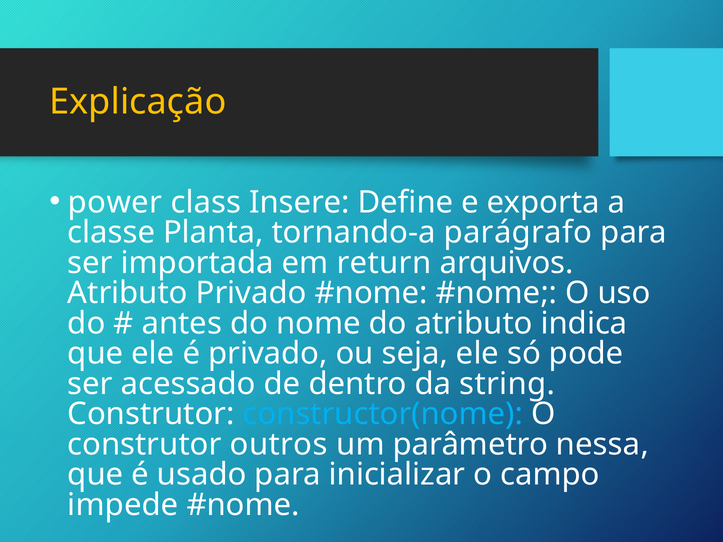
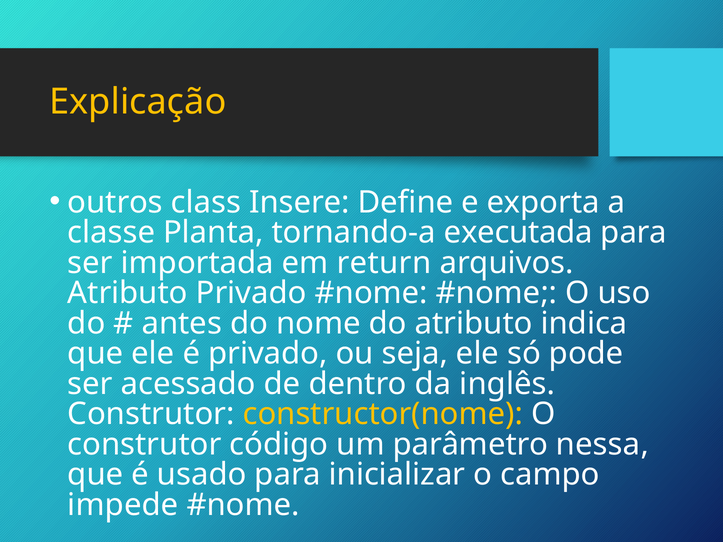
power: power -> outros
parágrafo: parágrafo -> executada
string: string -> inglês
constructor(nome colour: light blue -> yellow
outros: outros -> código
